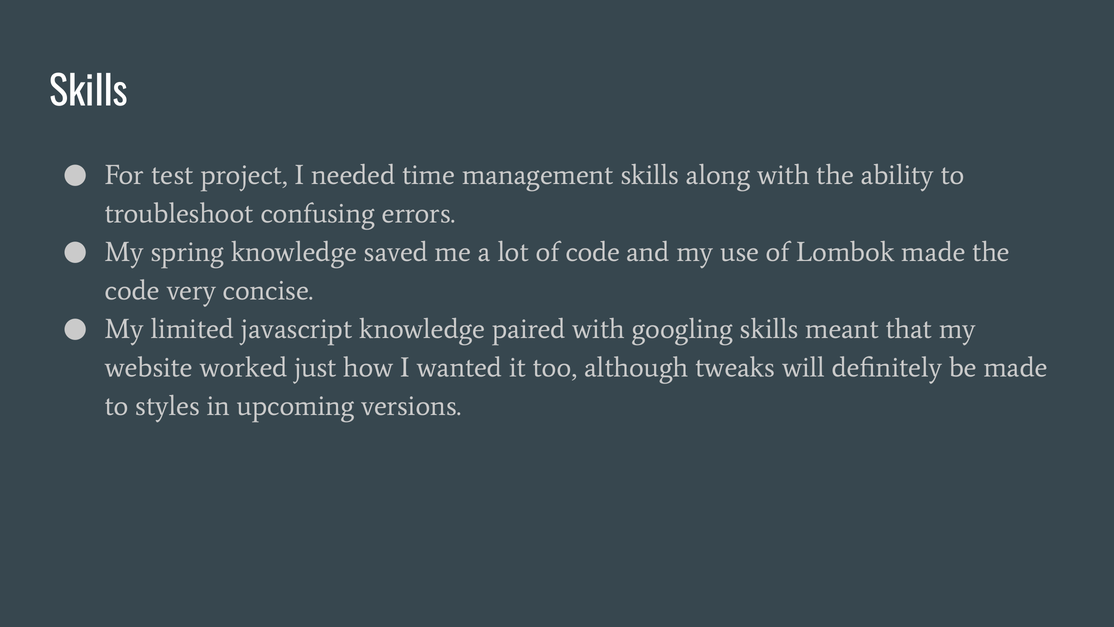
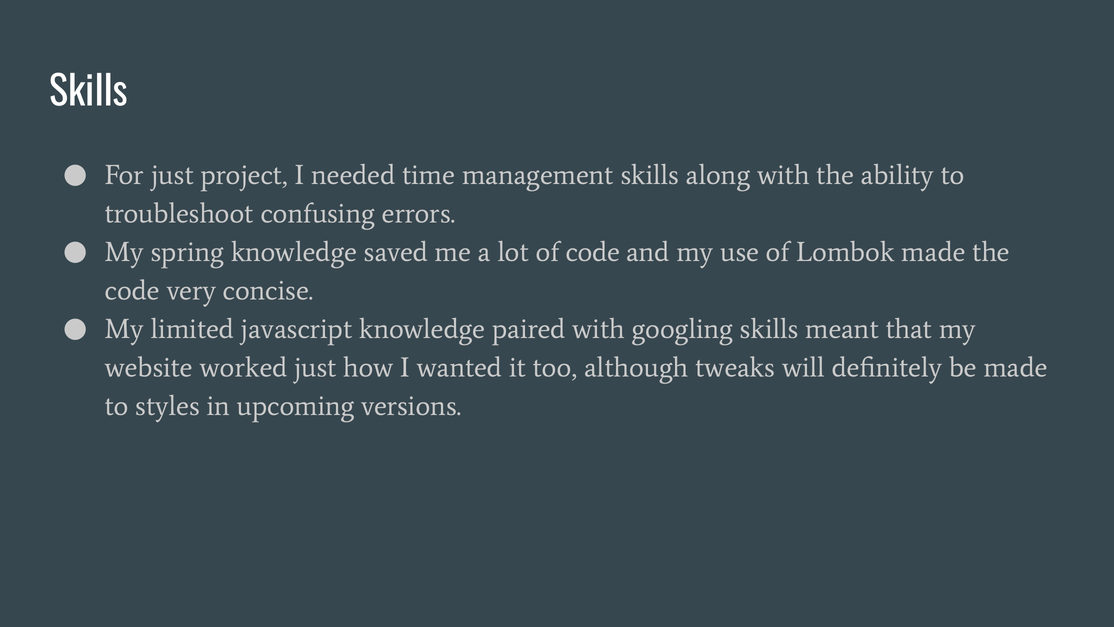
For test: test -> just
